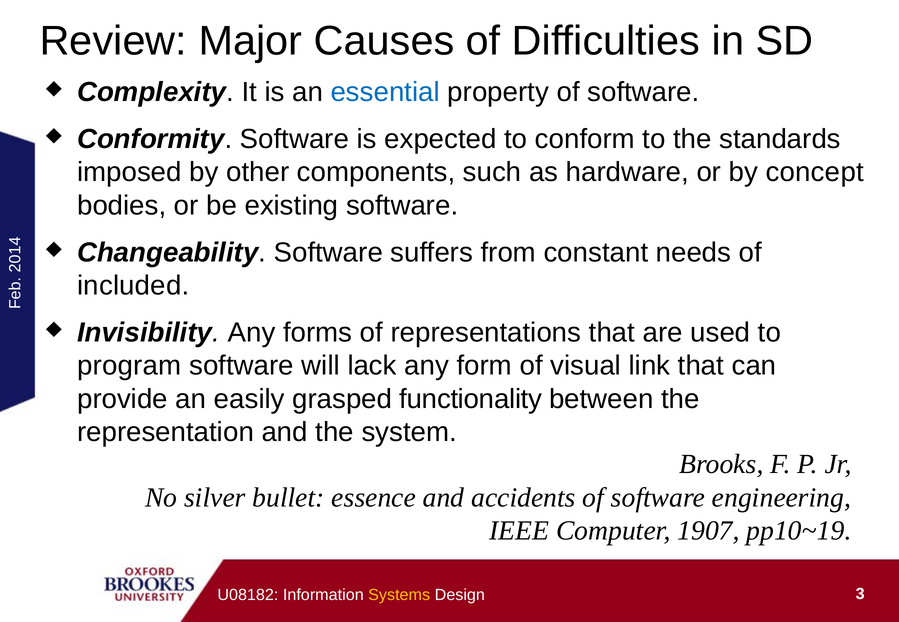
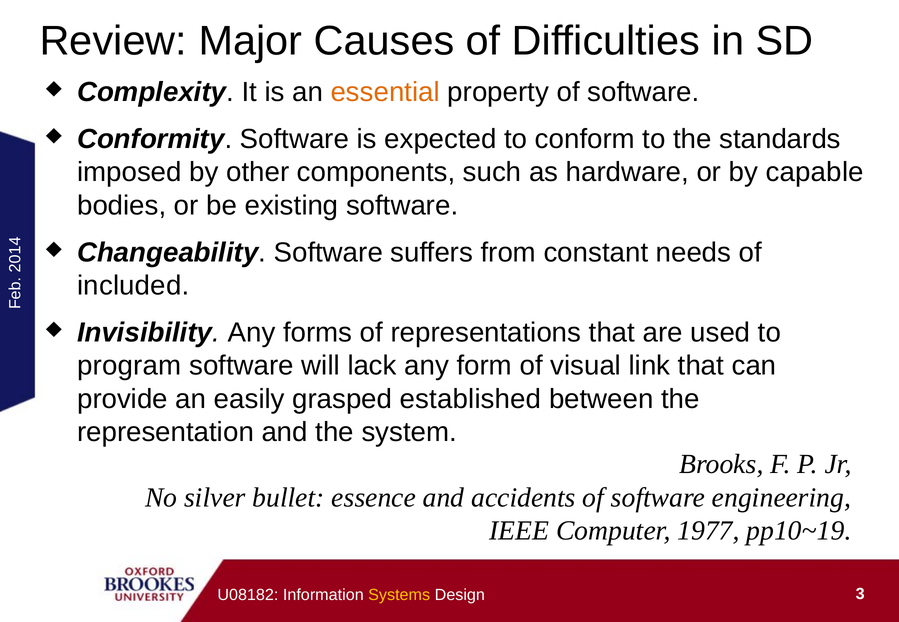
essential colour: blue -> orange
concept: concept -> capable
functionality: functionality -> established
1907: 1907 -> 1977
